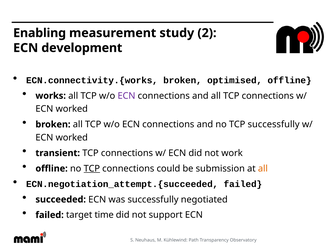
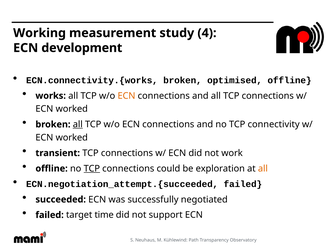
Enabling: Enabling -> Working
2: 2 -> 4
ECN at (126, 96) colour: purple -> orange
all at (78, 125) underline: none -> present
TCP successfully: successfully -> connectivity
submission: submission -> exploration
